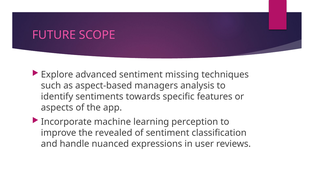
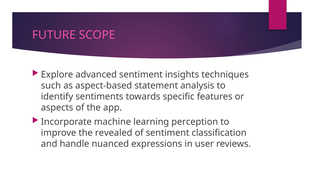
missing: missing -> insights
managers: managers -> statement
